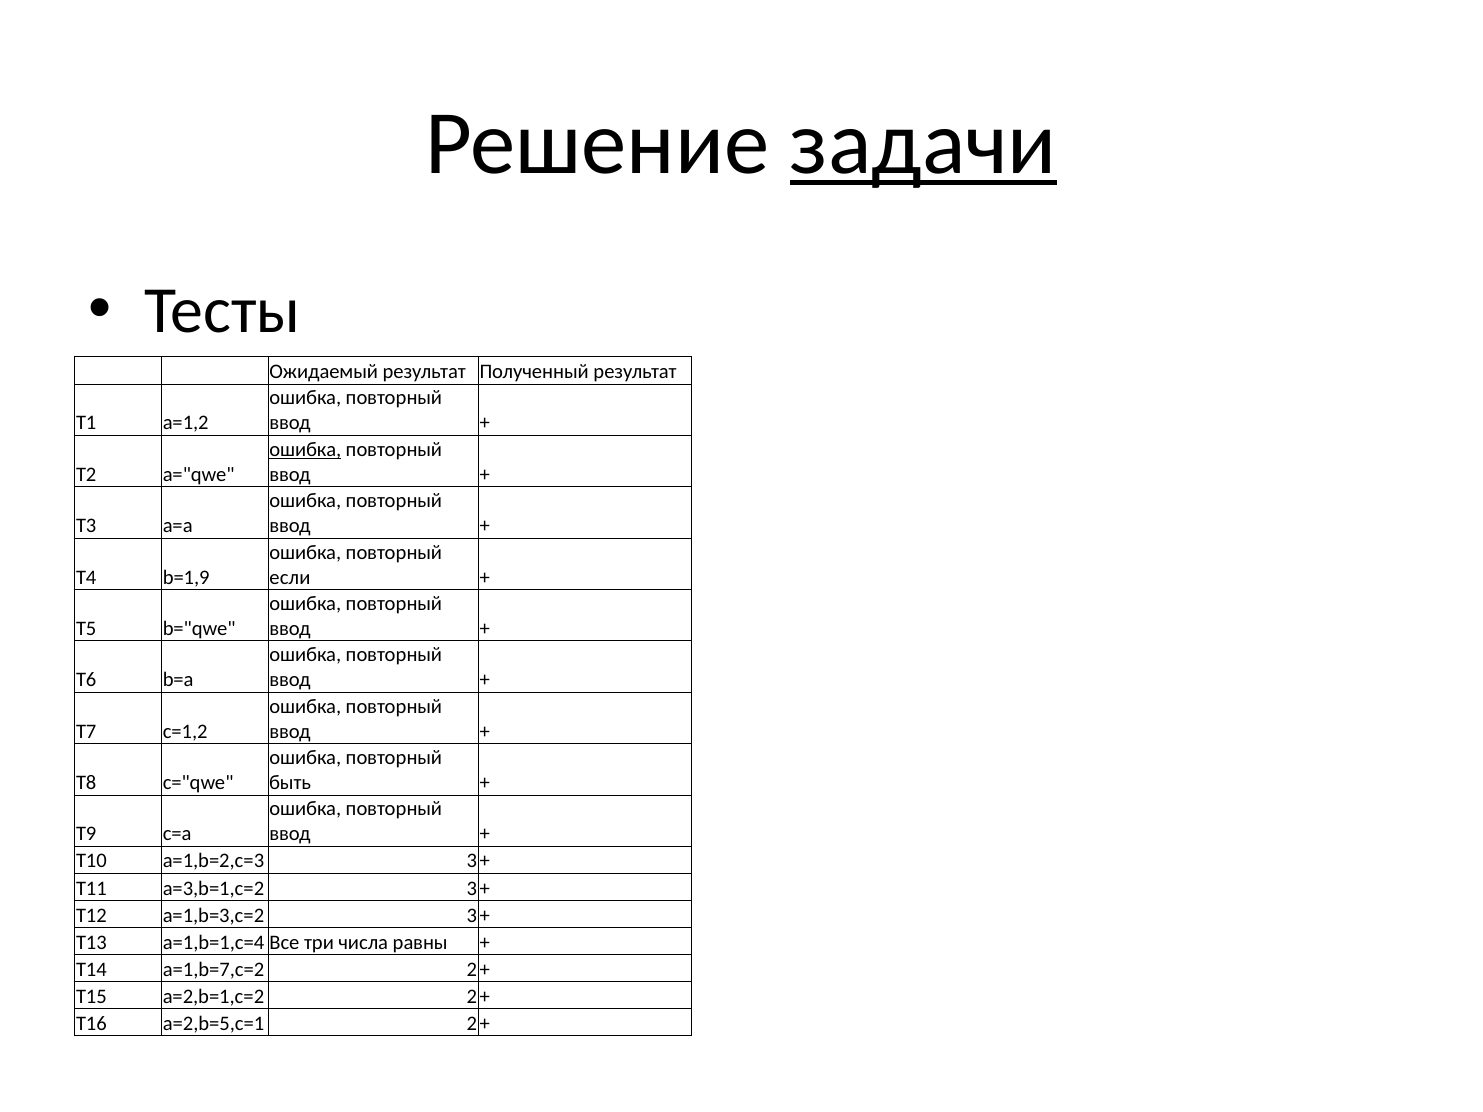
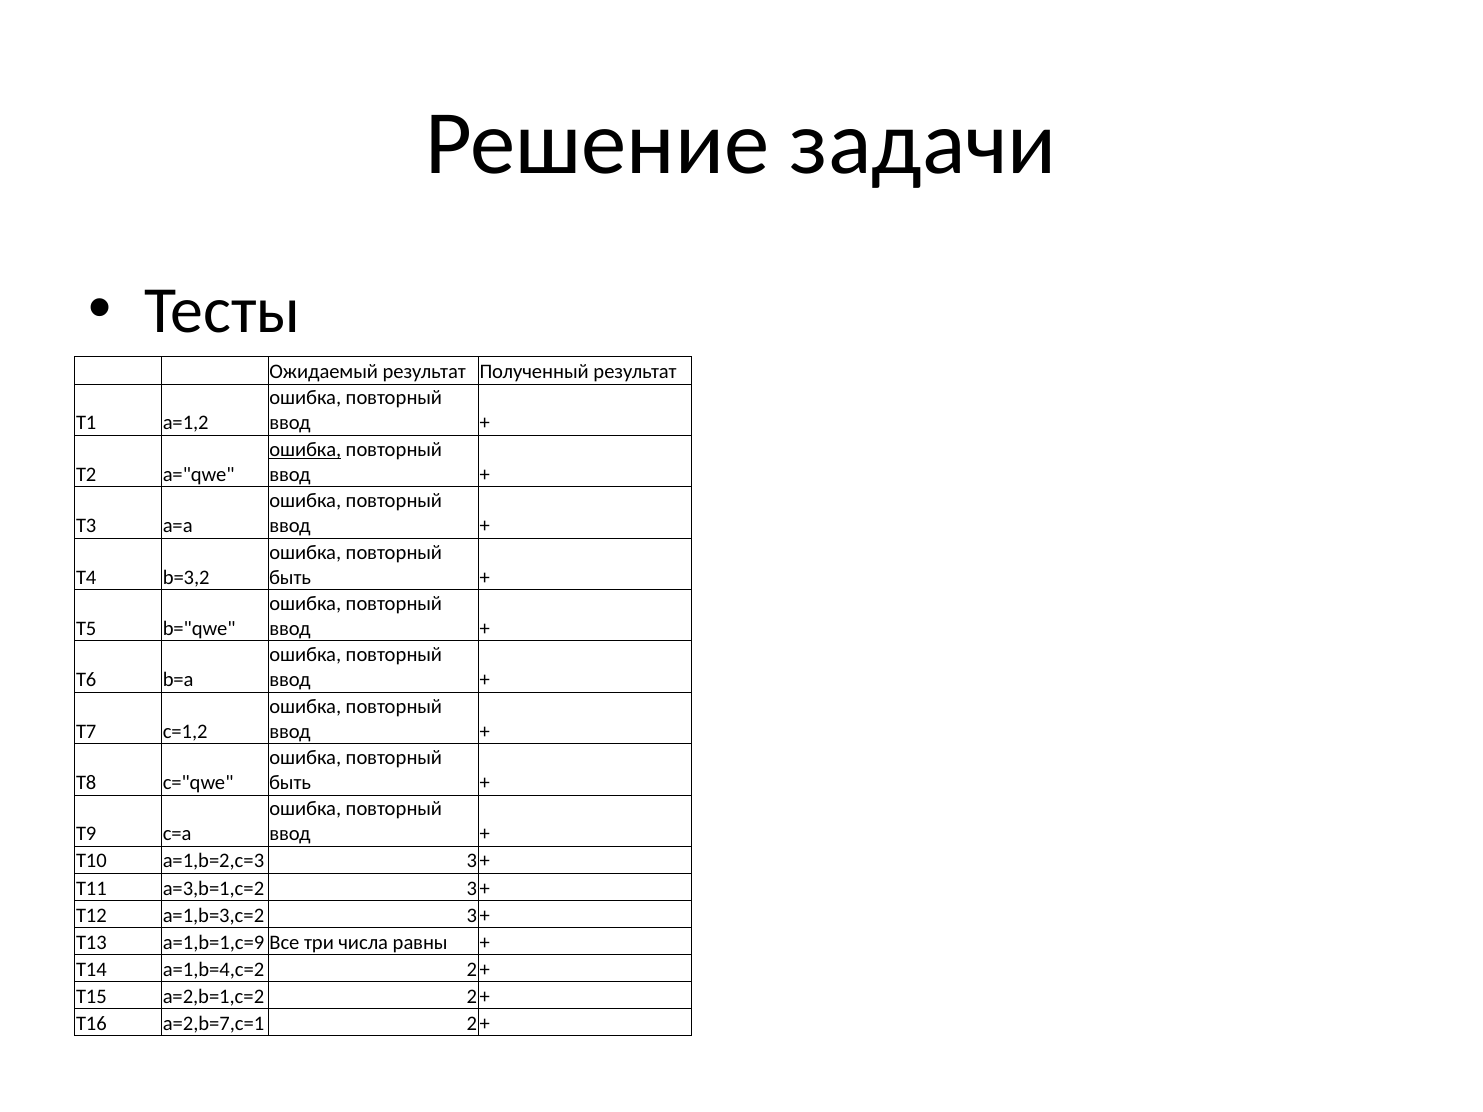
задачи underline: present -> none
b=1,9: b=1,9 -> b=3,2
если at (290, 577): если -> быть
a=1,b=1,c=4: a=1,b=1,c=4 -> a=1,b=1,c=9
a=1,b=7,c=2: a=1,b=7,c=2 -> a=1,b=4,c=2
a=2,b=5,c=1: a=2,b=5,c=1 -> a=2,b=7,c=1
